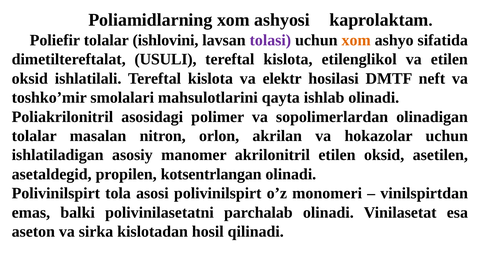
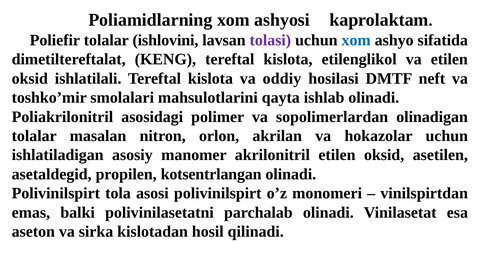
xom at (356, 40) colour: orange -> blue
USULI: USULI -> KENG
elektr: elektr -> oddiy
